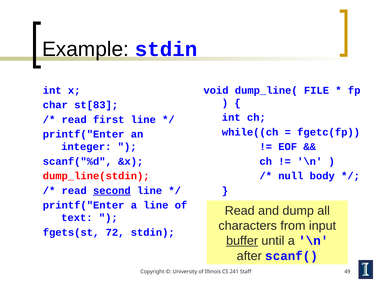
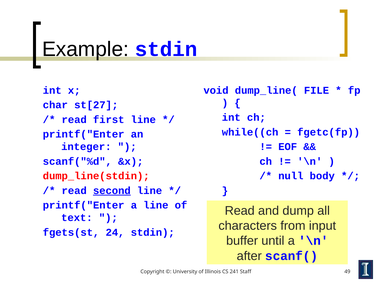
st[83: st[83 -> st[27
72: 72 -> 24
buffer underline: present -> none
